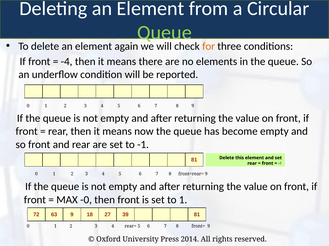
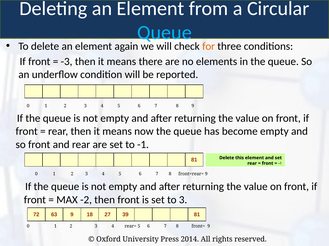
Queue at (164, 33) colour: light green -> light blue
-4: -4 -> -3
-0: -0 -> -2
to 1: 1 -> 3
